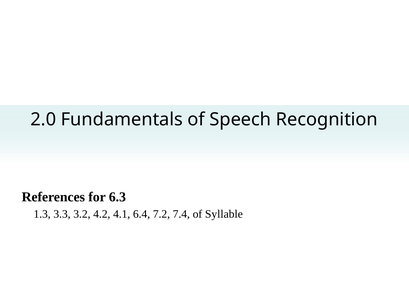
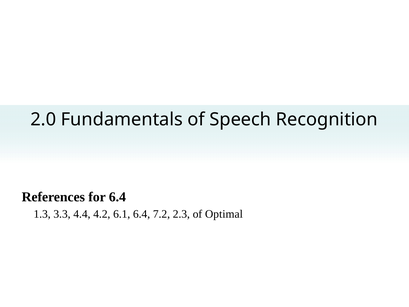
for 6.3: 6.3 -> 6.4
3.2: 3.2 -> 4.4
4.1: 4.1 -> 6.1
7.4: 7.4 -> 2.3
Syllable: Syllable -> Optimal
